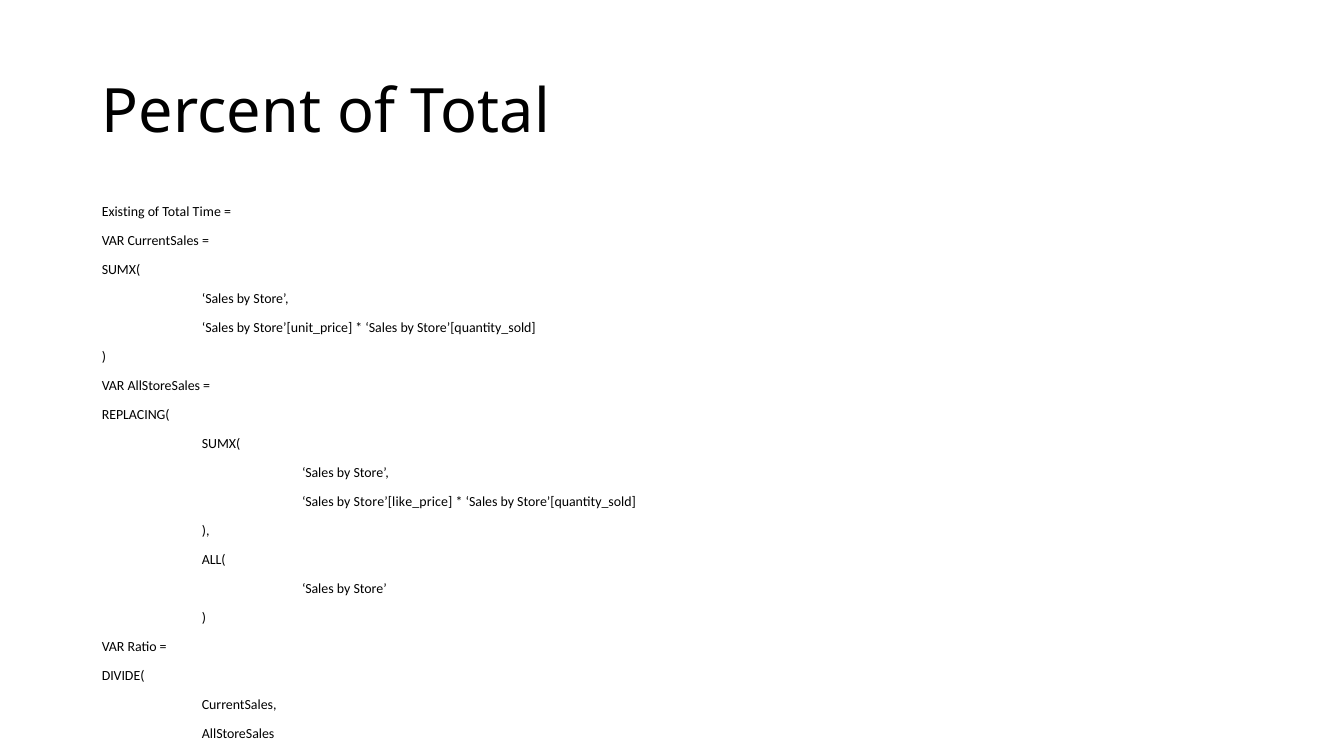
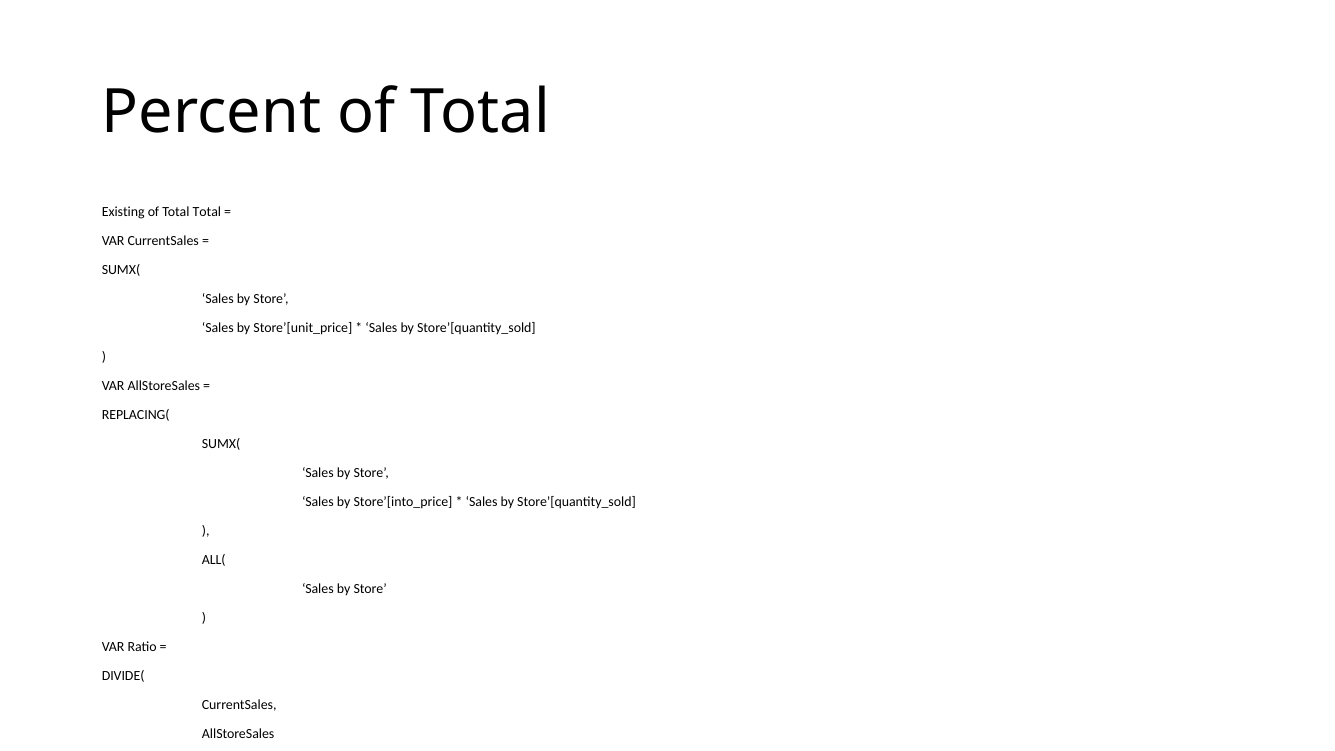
Total Time: Time -> Total
Store’[like_price: Store’[like_price -> Store’[into_price
